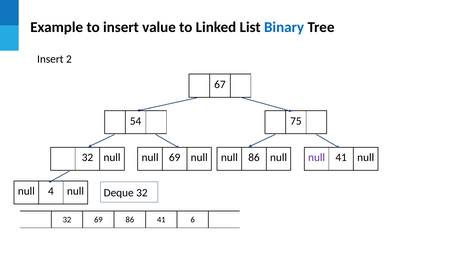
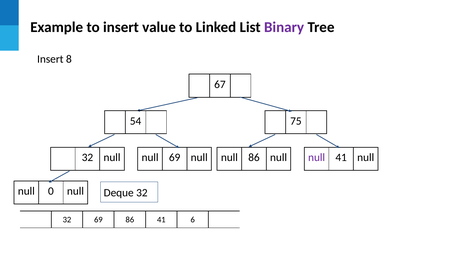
Binary colour: blue -> purple
2: 2 -> 8
4: 4 -> 0
